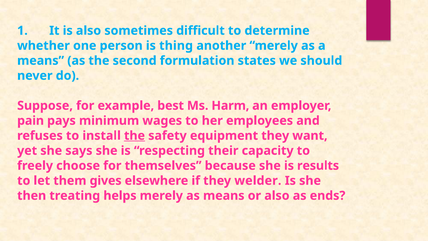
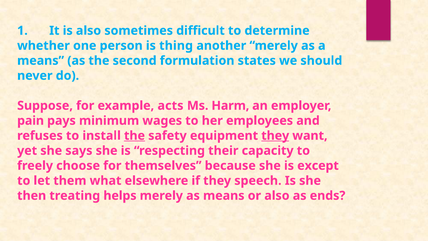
best: best -> acts
they at (275, 136) underline: none -> present
results: results -> except
gives: gives -> what
welder: welder -> speech
